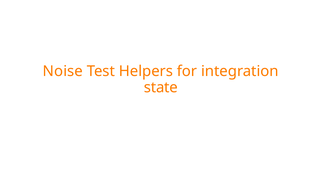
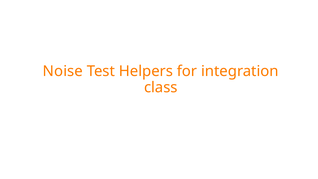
state: state -> class
